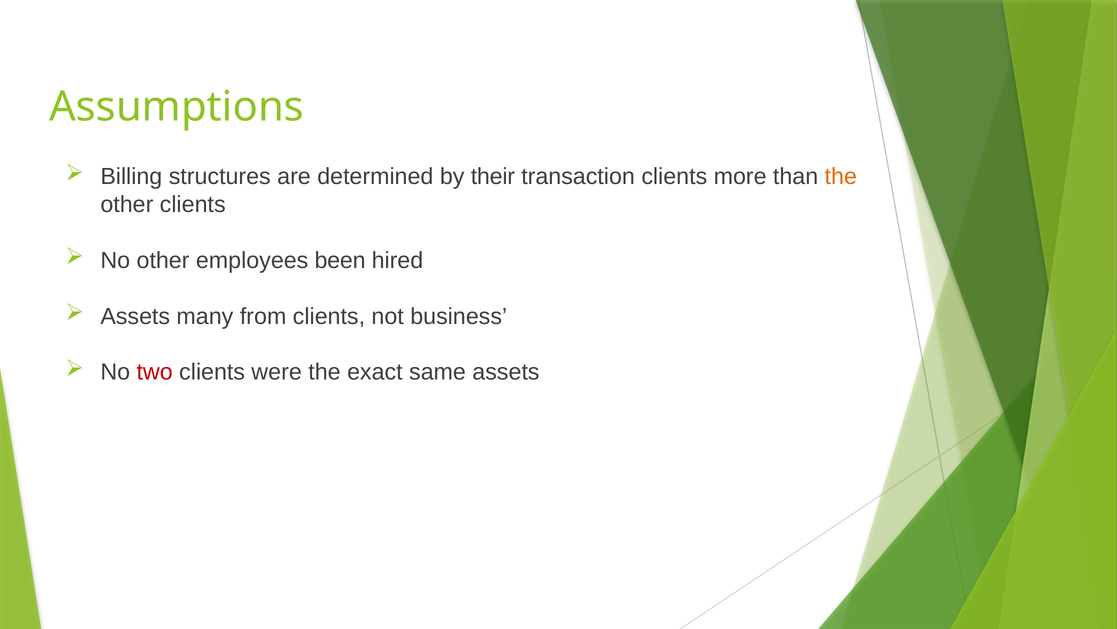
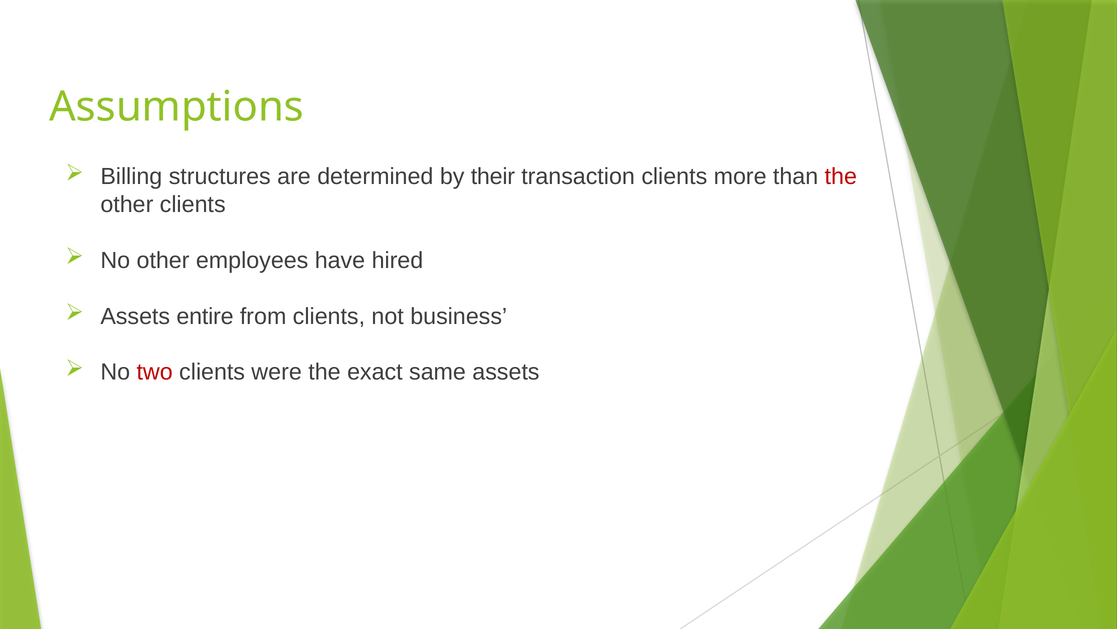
the at (841, 176) colour: orange -> red
been: been -> have
many: many -> entire
